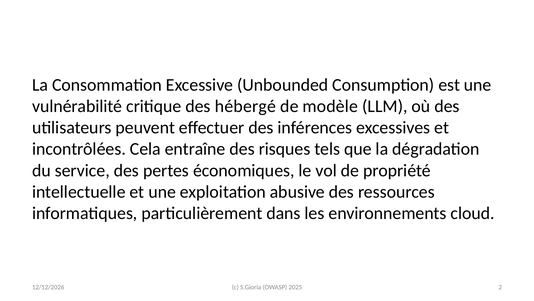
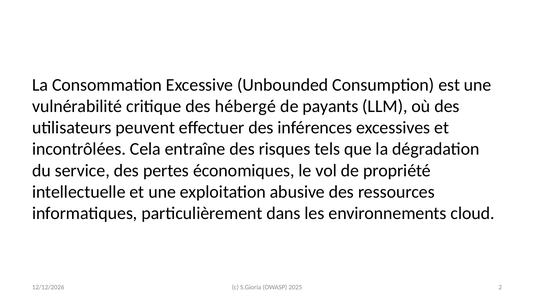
modèle: modèle -> payants
